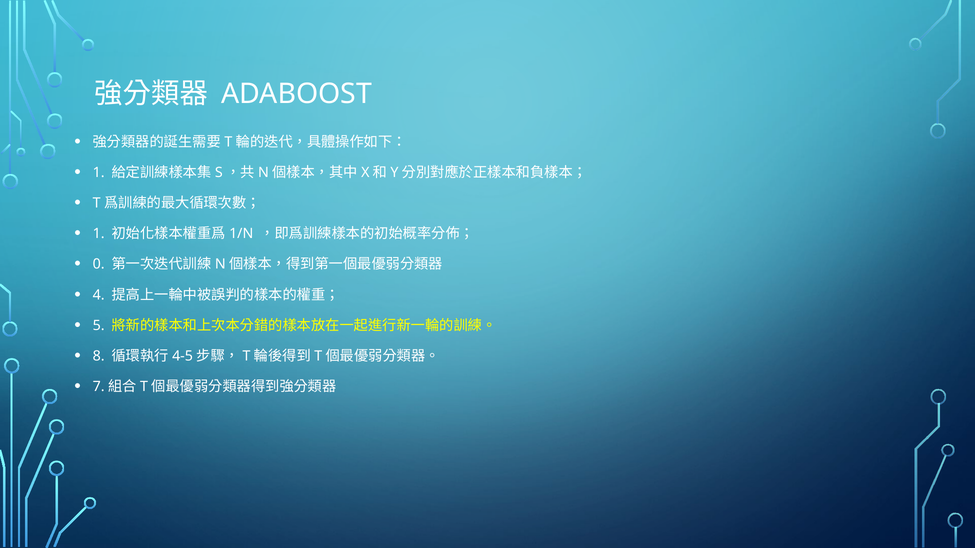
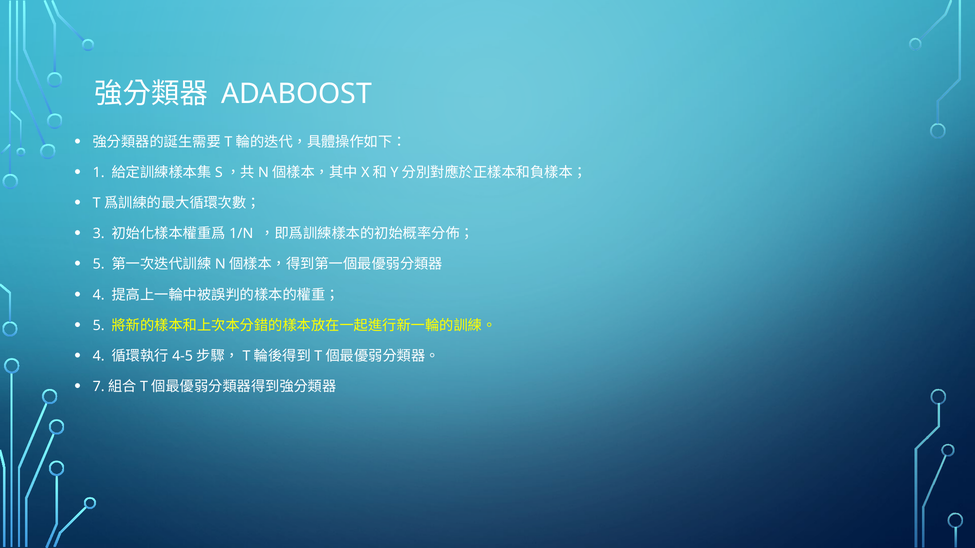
1 at (99, 234): 1 -> 3
0 at (99, 265): 0 -> 5
8 at (99, 356): 8 -> 4
